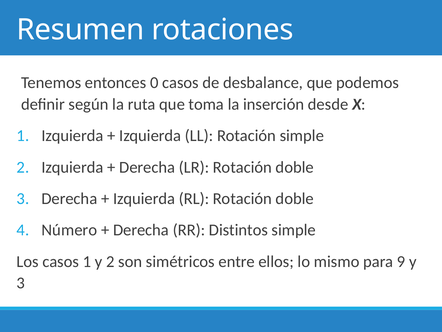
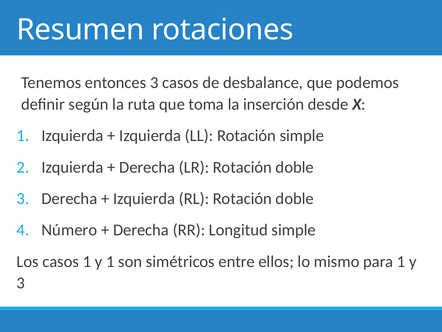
entonces 0: 0 -> 3
Distintos: Distintos -> Longitud
y 2: 2 -> 1
para 9: 9 -> 1
